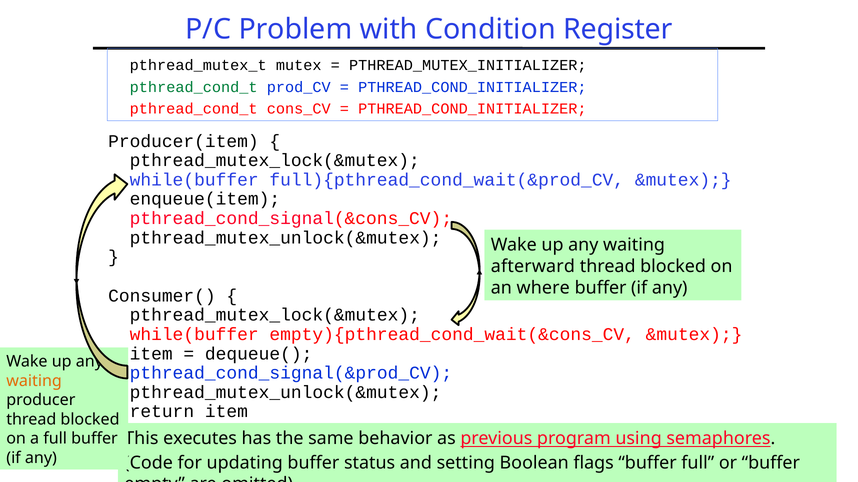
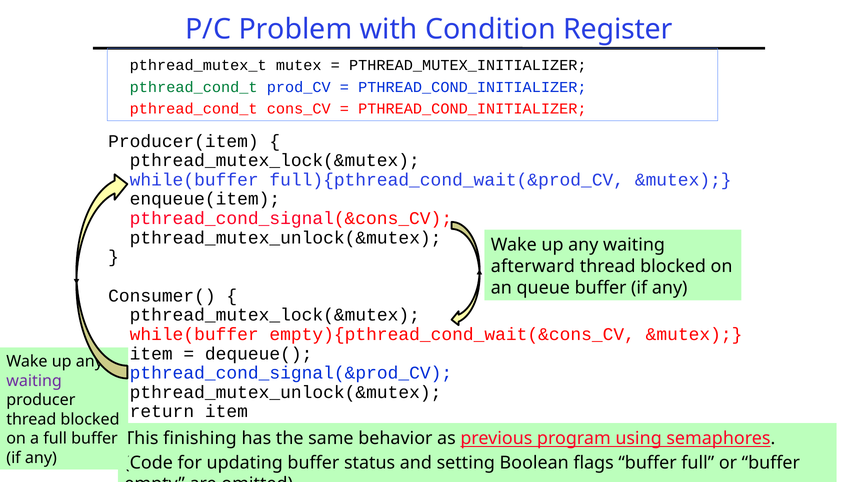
where: where -> queue
waiting at (34, 381) colour: orange -> purple
executes: executes -> finishing
